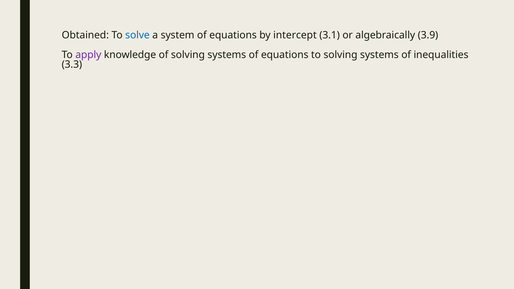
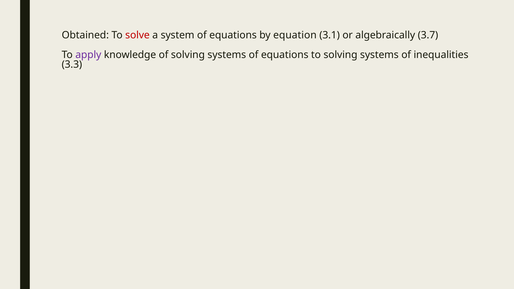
solve colour: blue -> red
intercept: intercept -> equation
3.9: 3.9 -> 3.7
